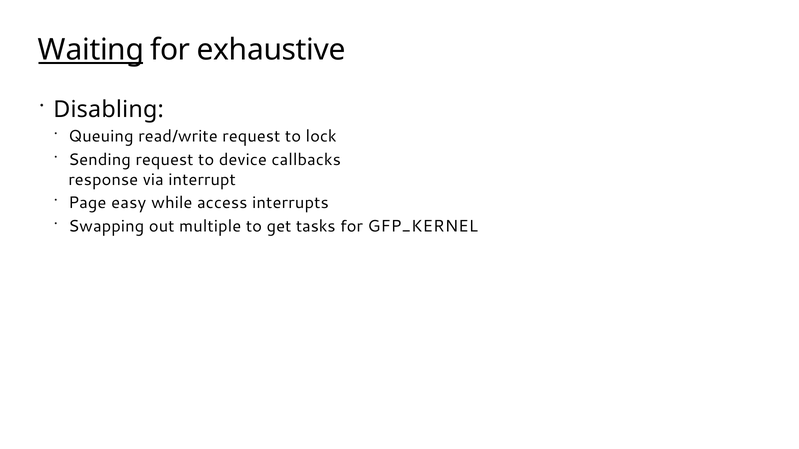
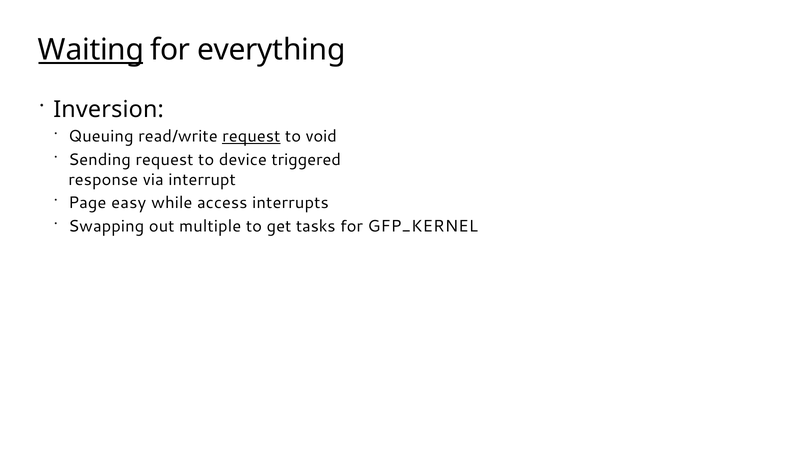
exhaustive: exhaustive -> everything
Disabling: Disabling -> Inversion
request at (251, 137) underline: none -> present
lock: lock -> void
callbacks: callbacks -> triggered
